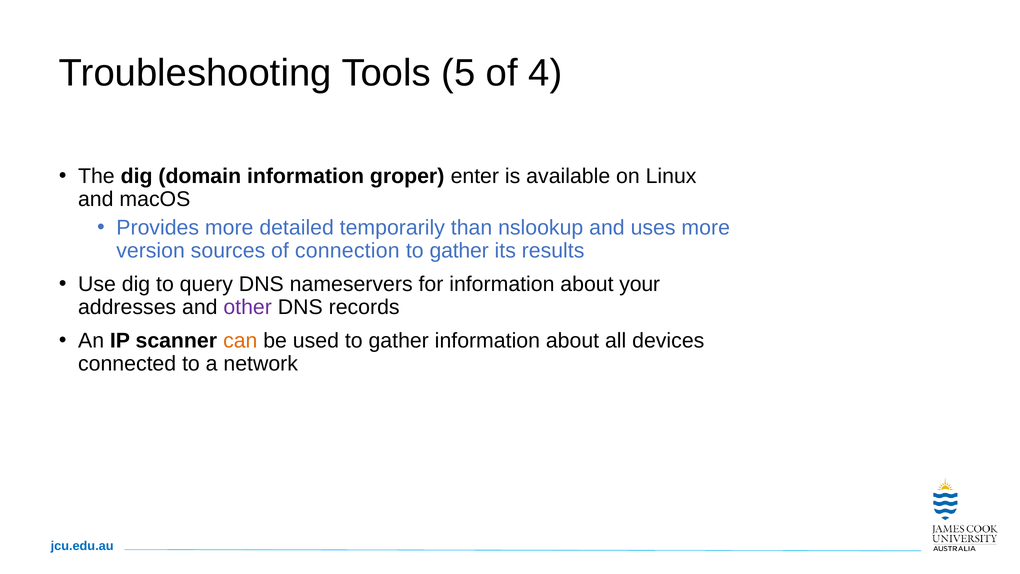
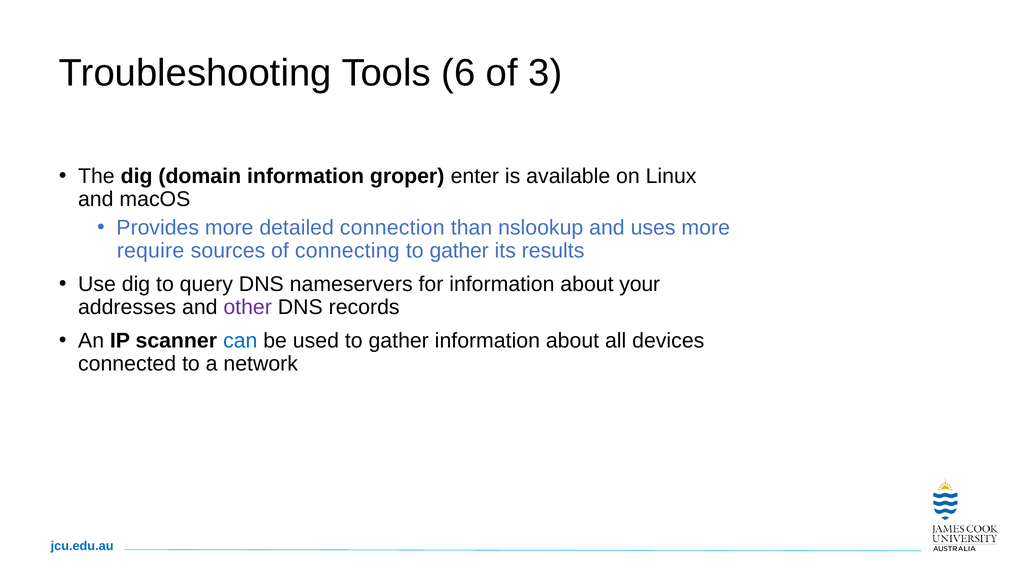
5: 5 -> 6
4: 4 -> 3
temporarily: temporarily -> connection
version: version -> require
connection: connection -> connecting
can colour: orange -> blue
